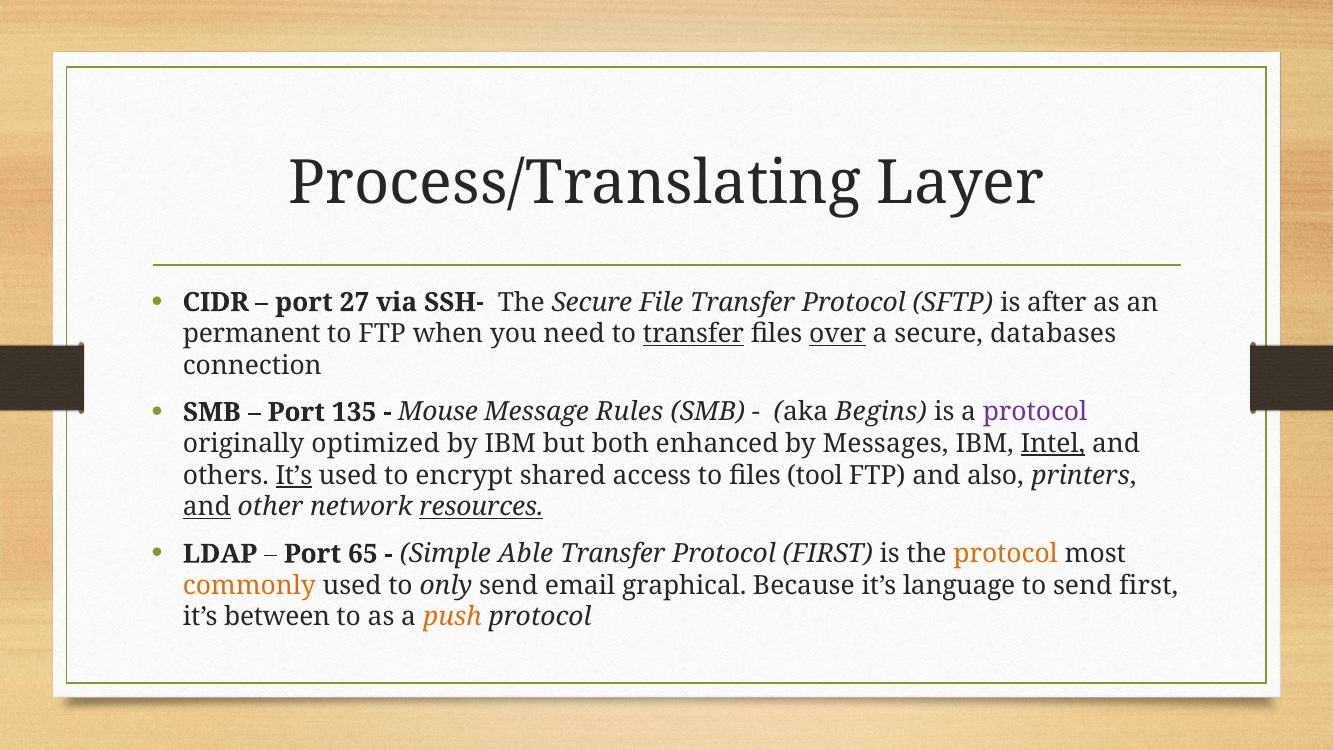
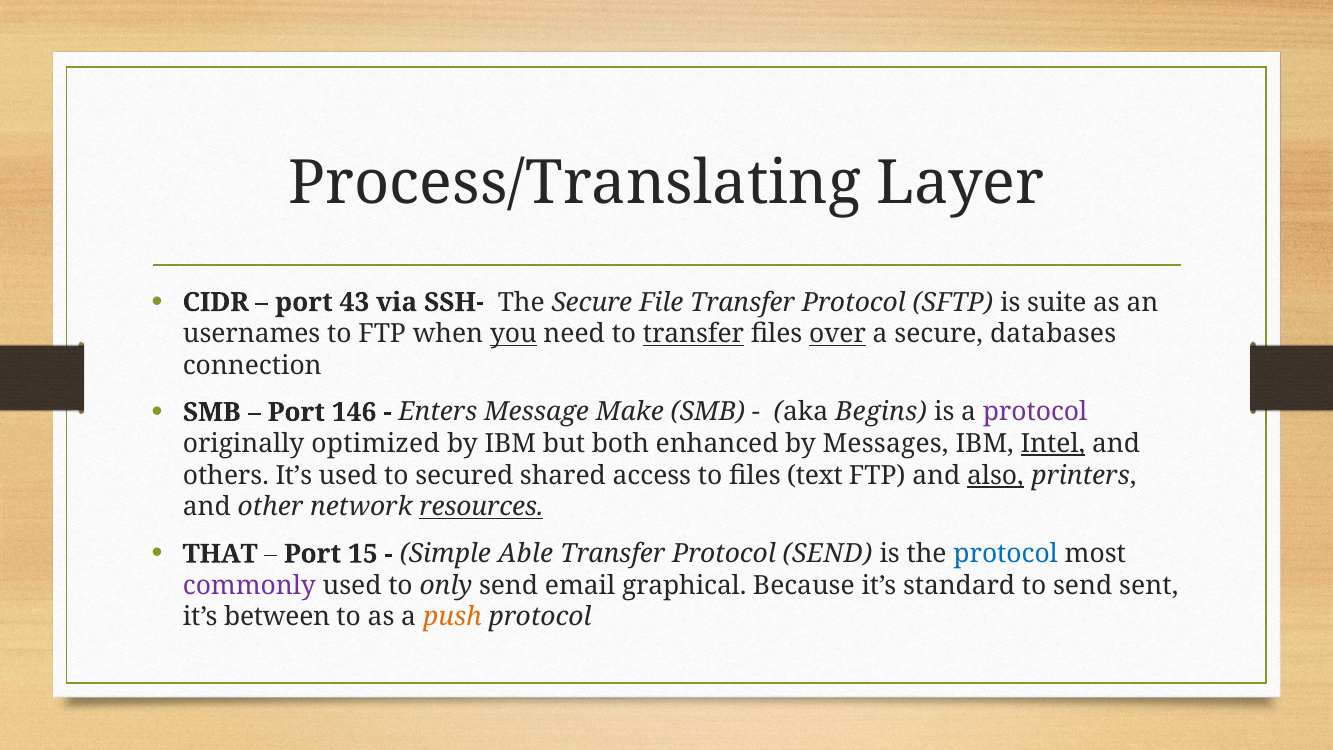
27: 27 -> 43
after: after -> suite
permanent: permanent -> usernames
you underline: none -> present
135: 135 -> 146
Mouse: Mouse -> Enters
Rules: Rules -> Make
It’s at (294, 475) underline: present -> none
encrypt: encrypt -> secured
tool: tool -> text
also underline: none -> present
and at (207, 507) underline: present -> none
LDAP: LDAP -> THAT
65: 65 -> 15
Protocol FIRST: FIRST -> SEND
protocol at (1006, 554) colour: orange -> blue
commonly colour: orange -> purple
language: language -> standard
send first: first -> sent
